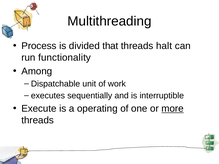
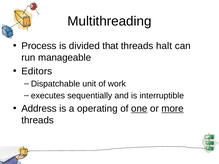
functionality: functionality -> manageable
Among: Among -> Editors
Execute: Execute -> Address
one underline: none -> present
